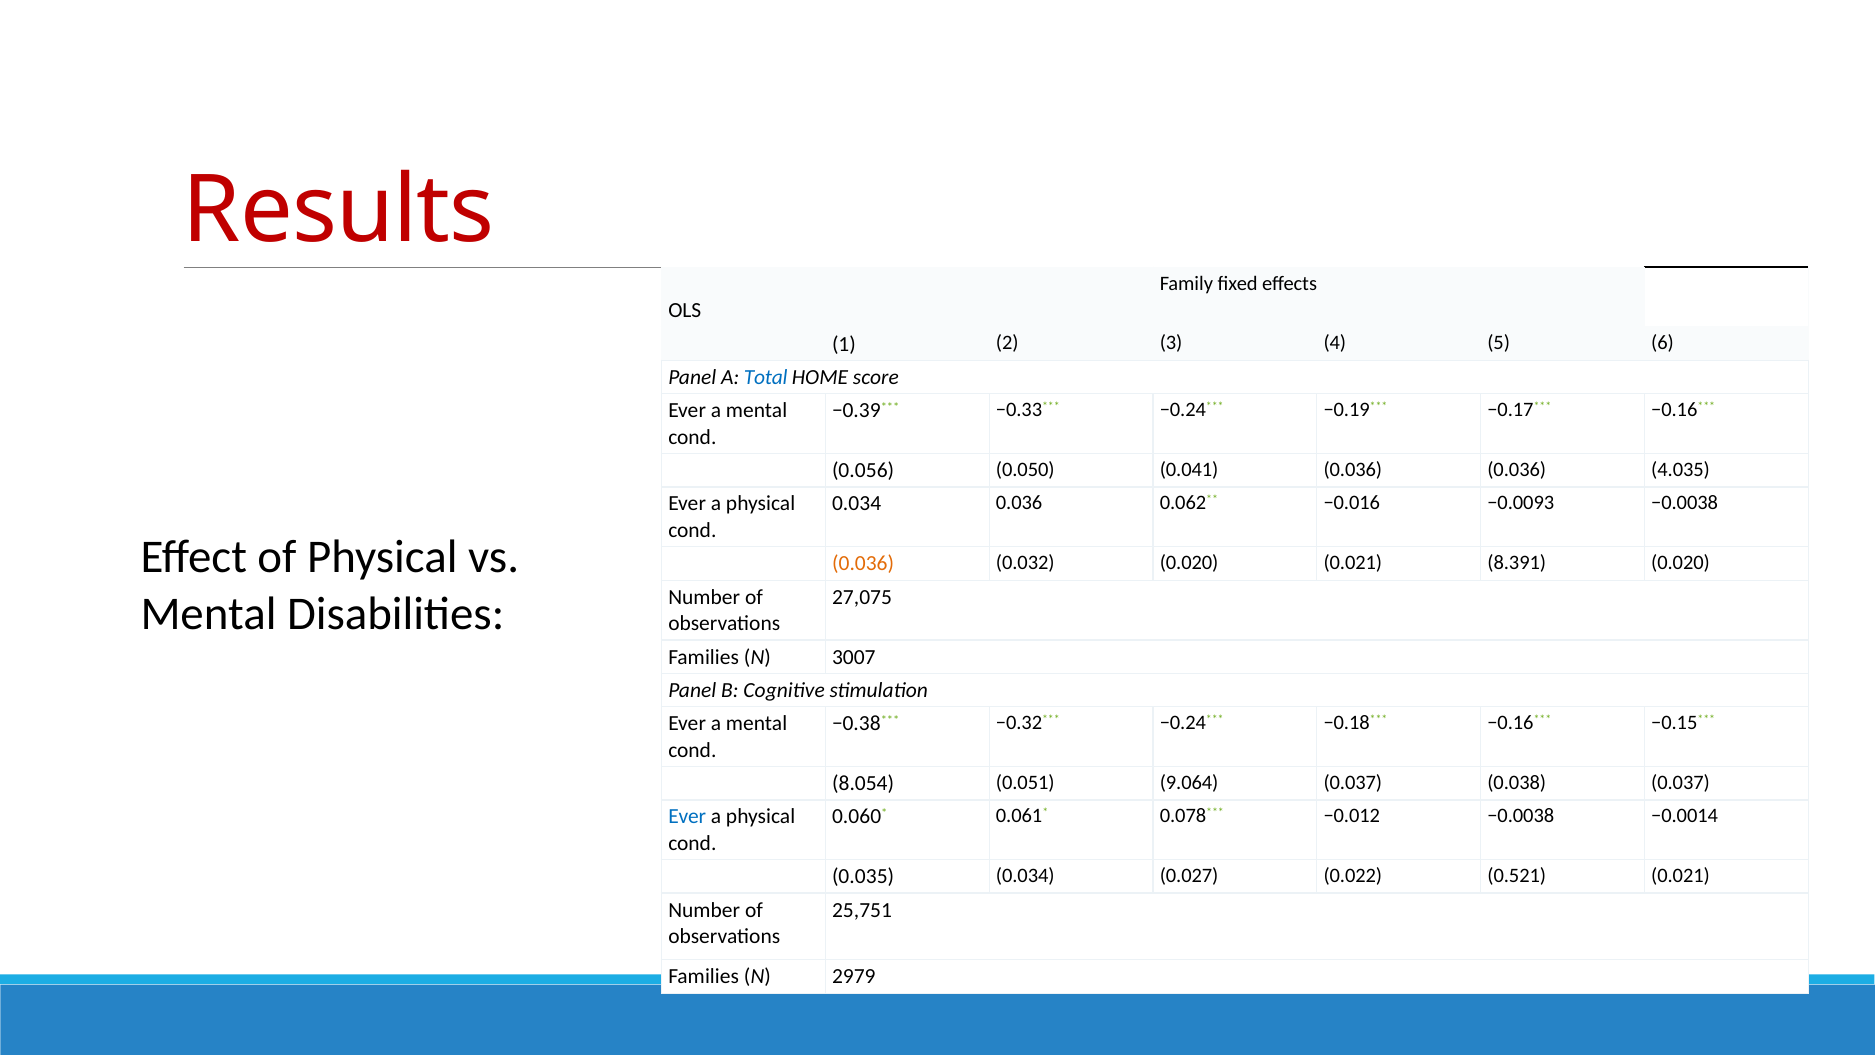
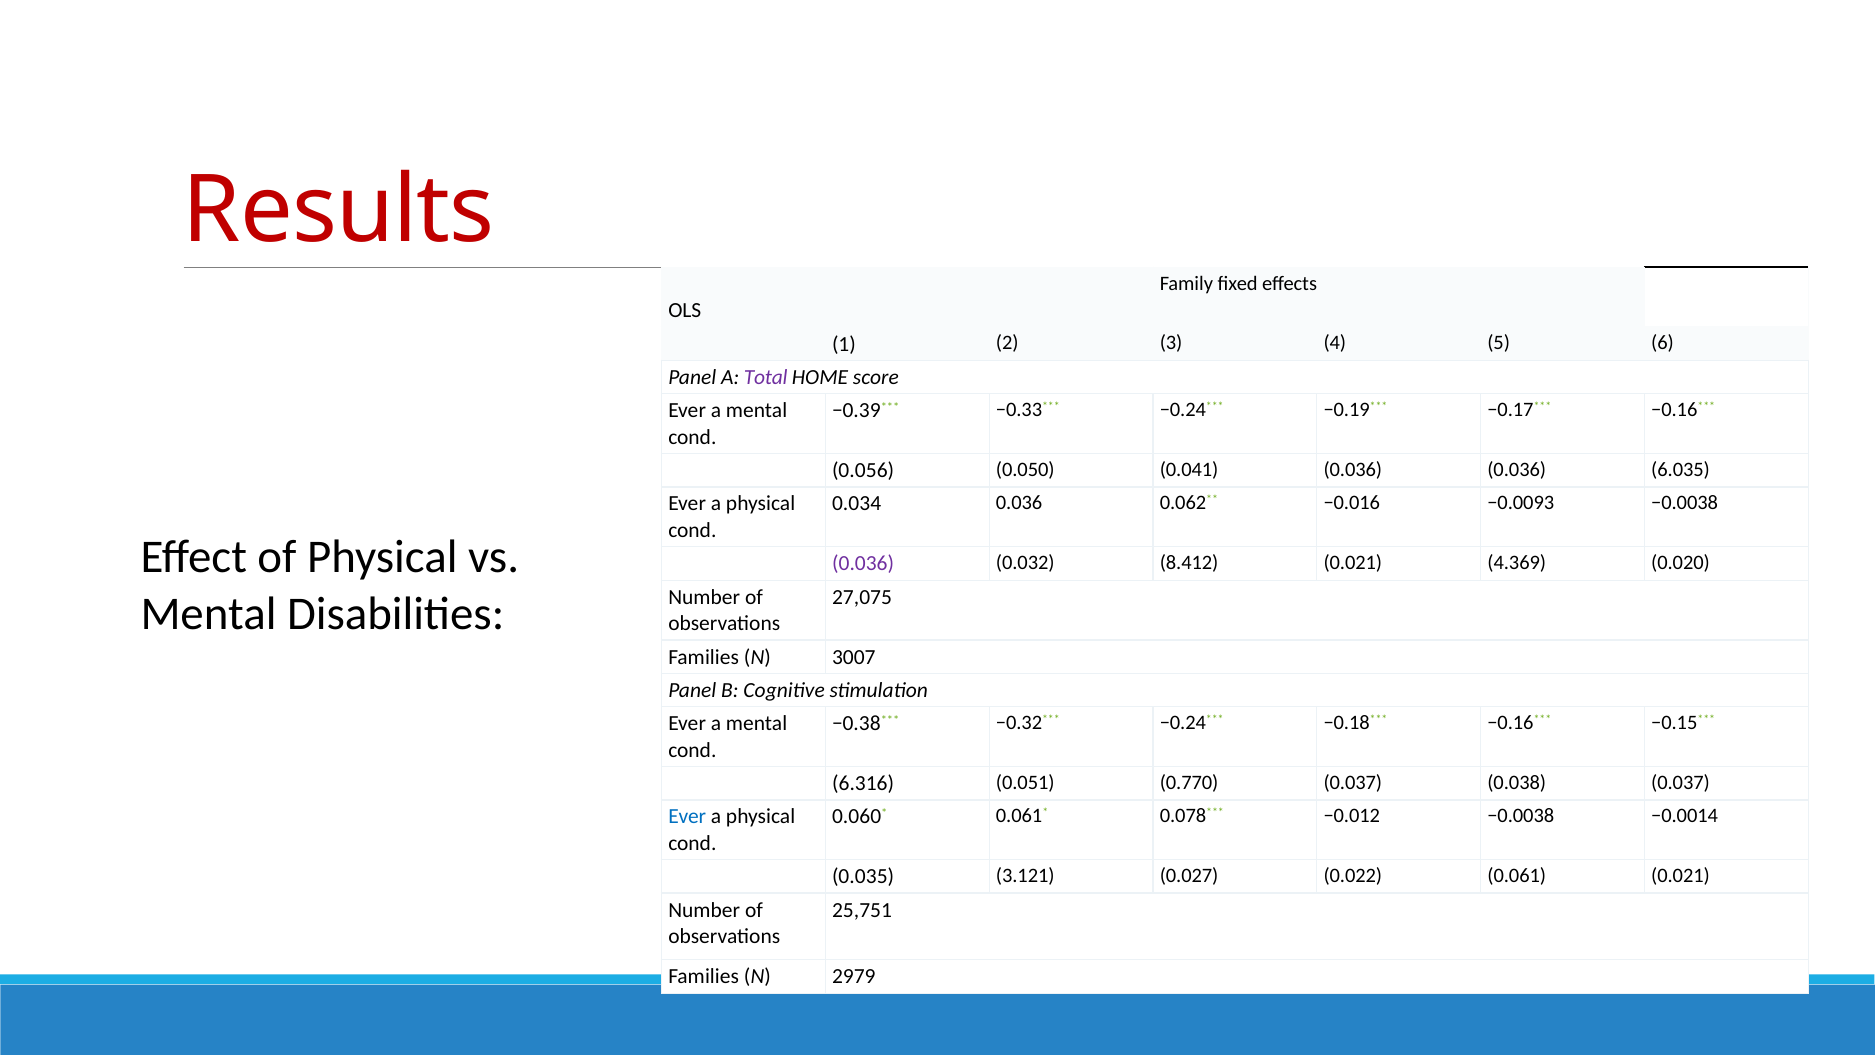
Total colour: blue -> purple
4.035: 4.035 -> 6.035
0.036 at (863, 564) colour: orange -> purple
0.032 0.020: 0.020 -> 8.412
8.391: 8.391 -> 4.369
8.054: 8.054 -> 6.316
9.064: 9.064 -> 0.770
0.035 0.034: 0.034 -> 3.121
0.521: 0.521 -> 0.061
